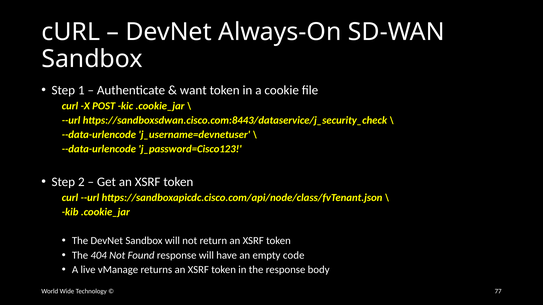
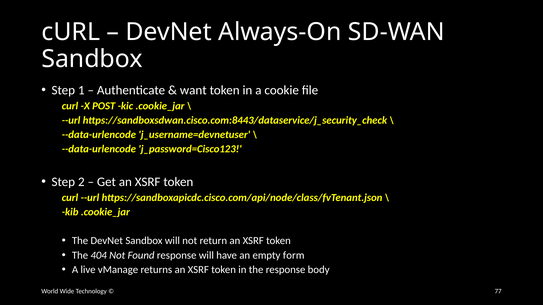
code: code -> form
